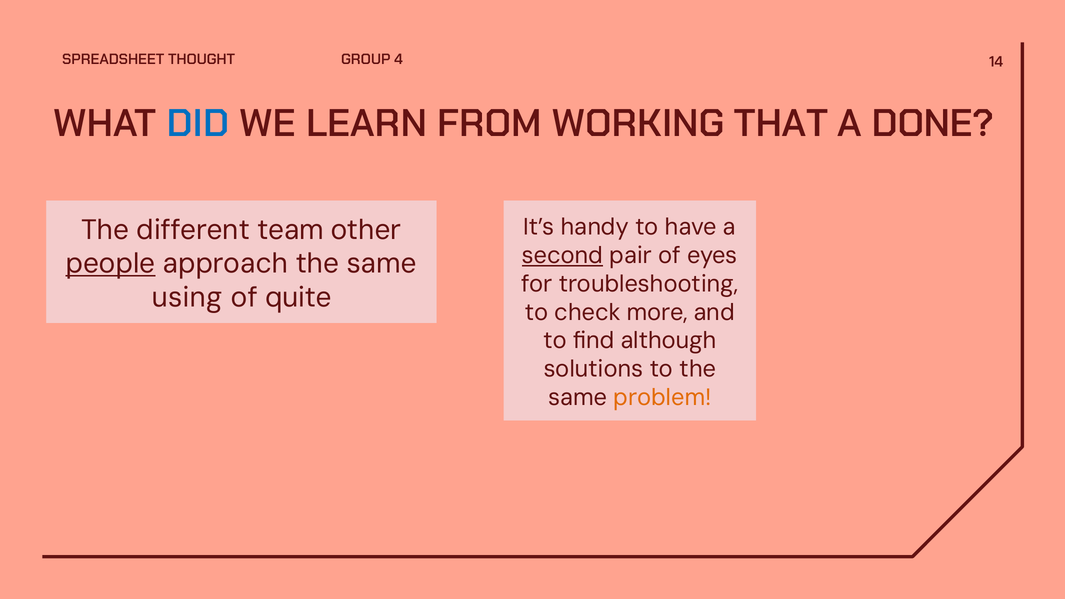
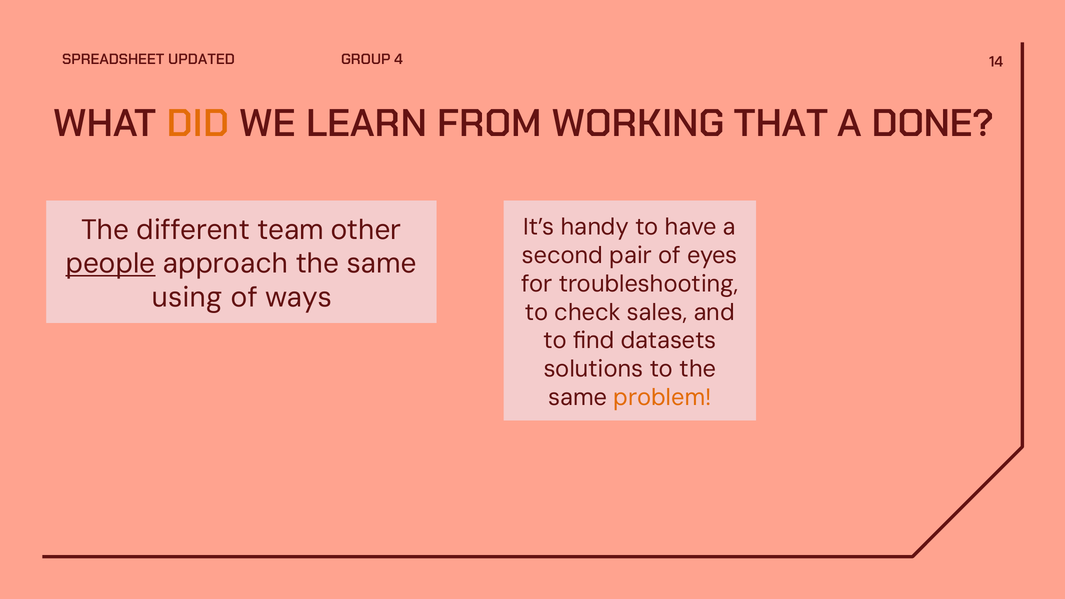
THOUGHT: THOUGHT -> UPDATED
DID colour: blue -> orange
second underline: present -> none
quite: quite -> ways
more: more -> sales
although: although -> datasets
